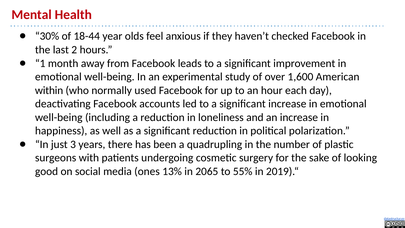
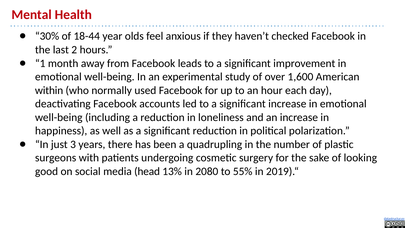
ones: ones -> head
2065: 2065 -> 2080
